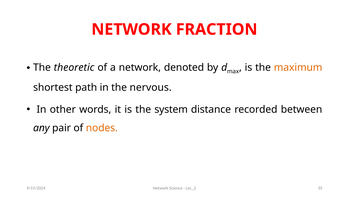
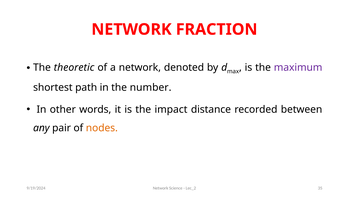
maximum colour: orange -> purple
nervous: nervous -> number
system: system -> impact
